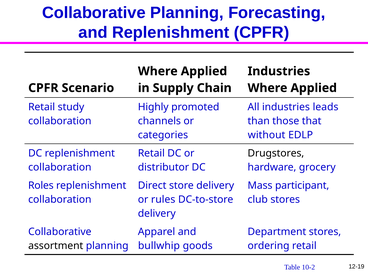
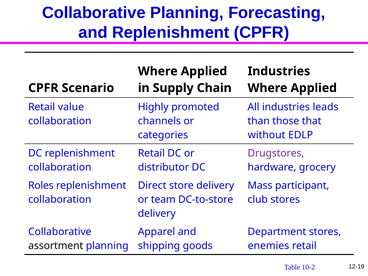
study: study -> value
Drugstores colour: black -> purple
rules: rules -> team
bullwhip: bullwhip -> shipping
ordering: ordering -> enemies
